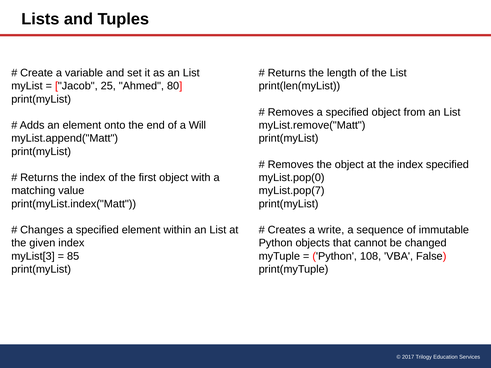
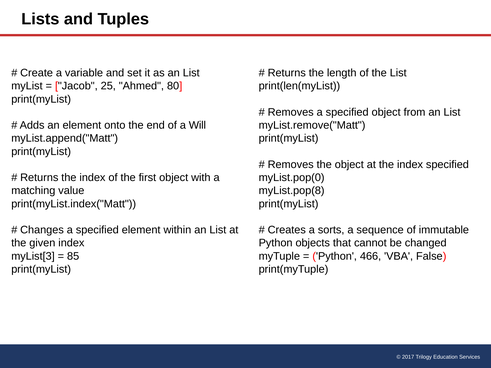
myList.pop(7: myList.pop(7 -> myList.pop(8
write: write -> sorts
108: 108 -> 466
